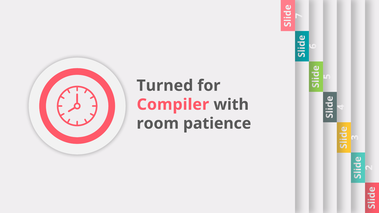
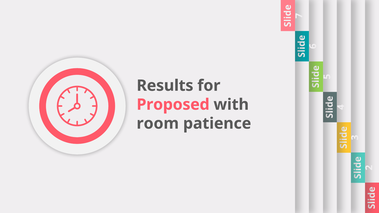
Turned: Turned -> Results
Compiler: Compiler -> Proposed
